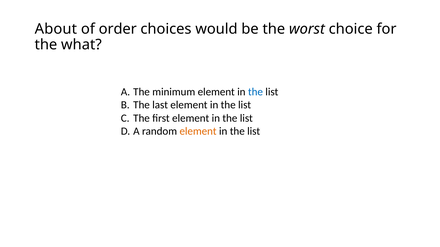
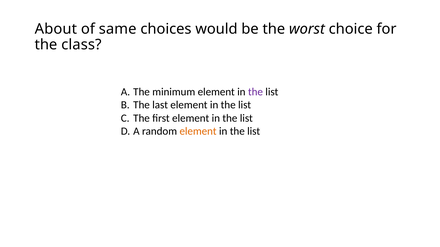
order: order -> same
what: what -> class
the at (255, 92) colour: blue -> purple
